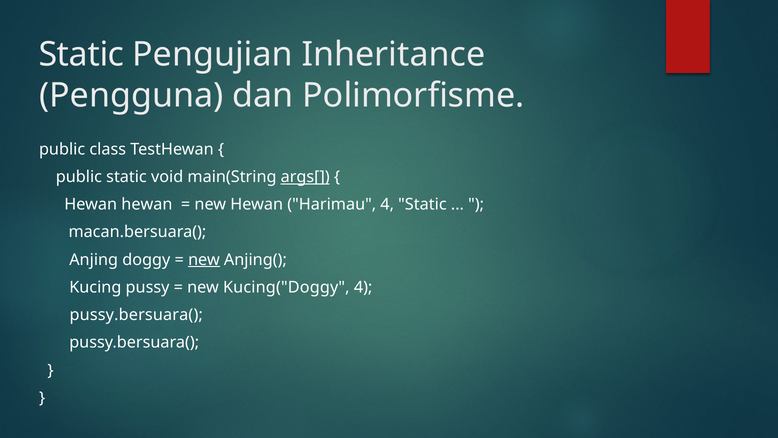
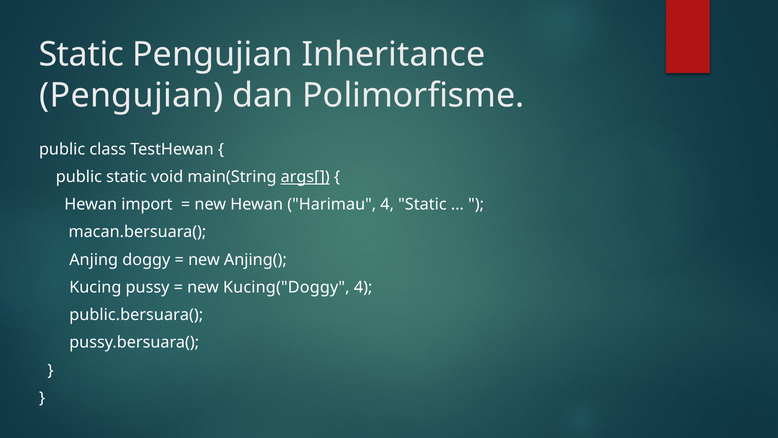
Pengguna at (131, 95): Pengguna -> Pengujian
Hewan hewan: hewan -> import
new at (204, 259) underline: present -> none
pussy.bersuara( at (136, 315): pussy.bersuara( -> public.bersuara(
